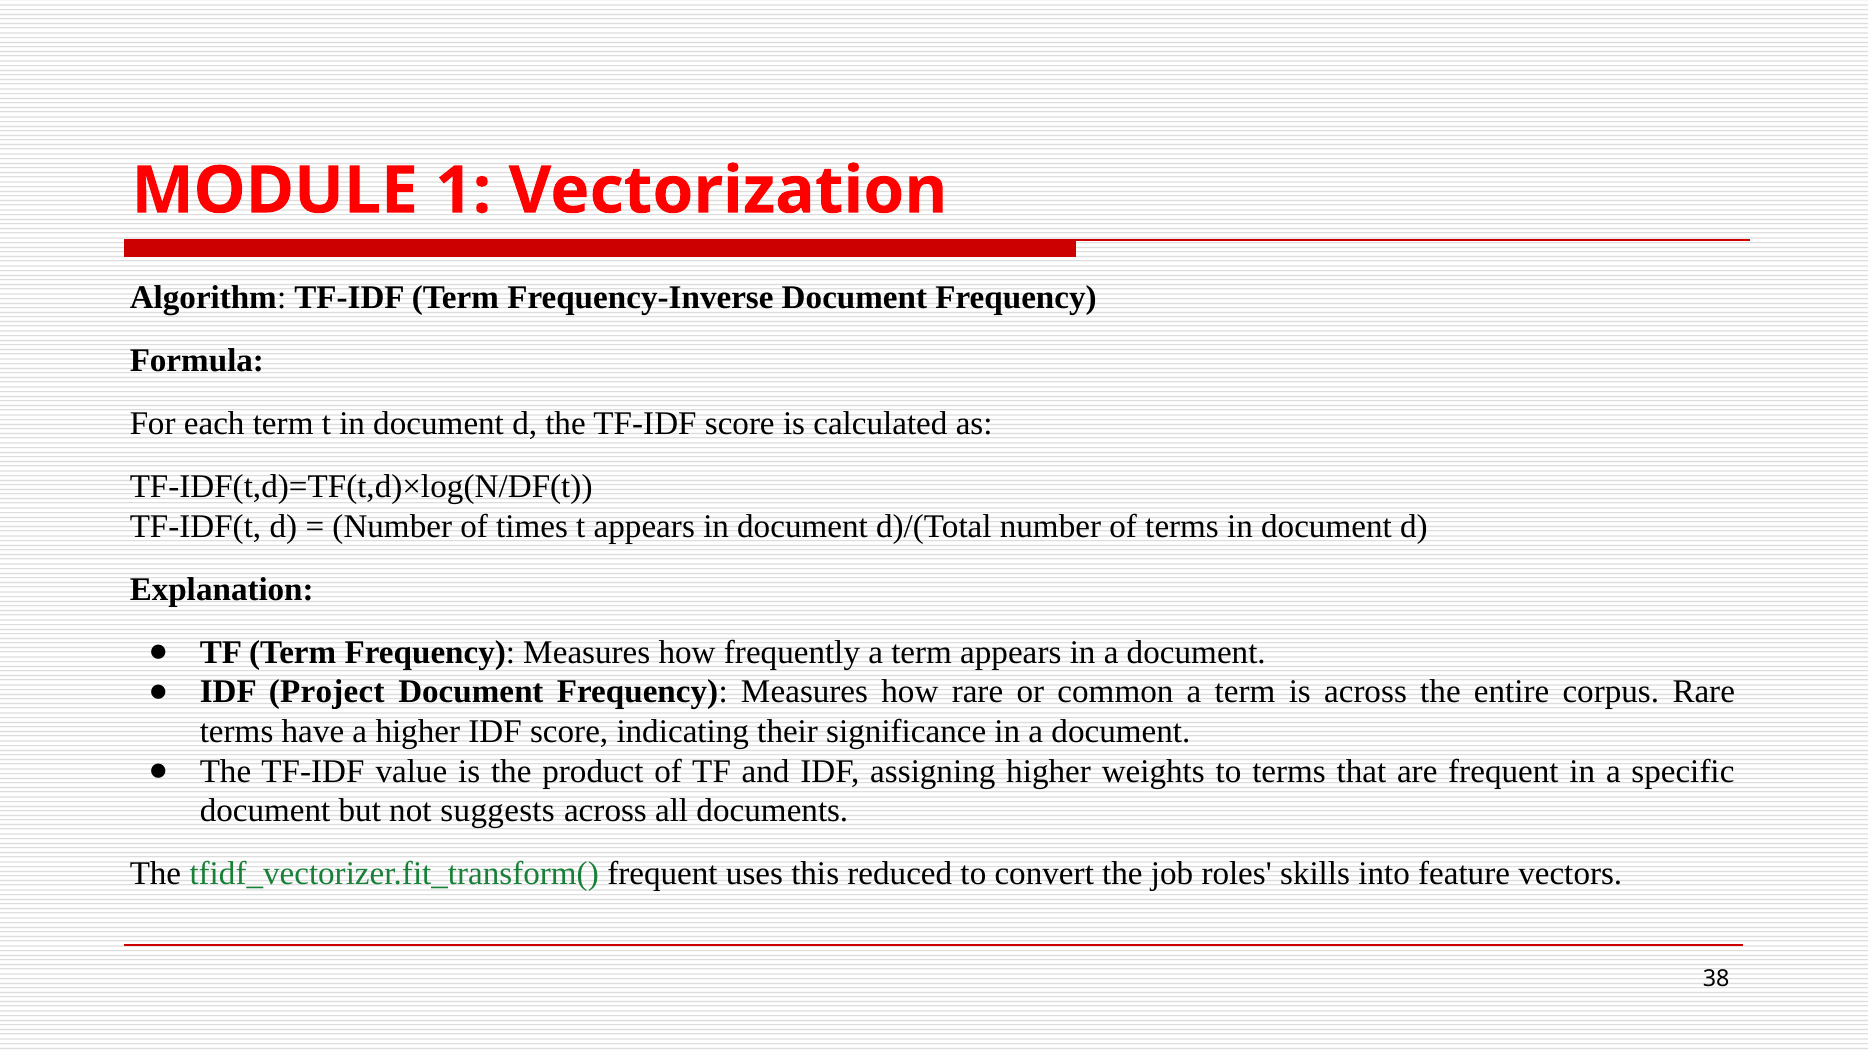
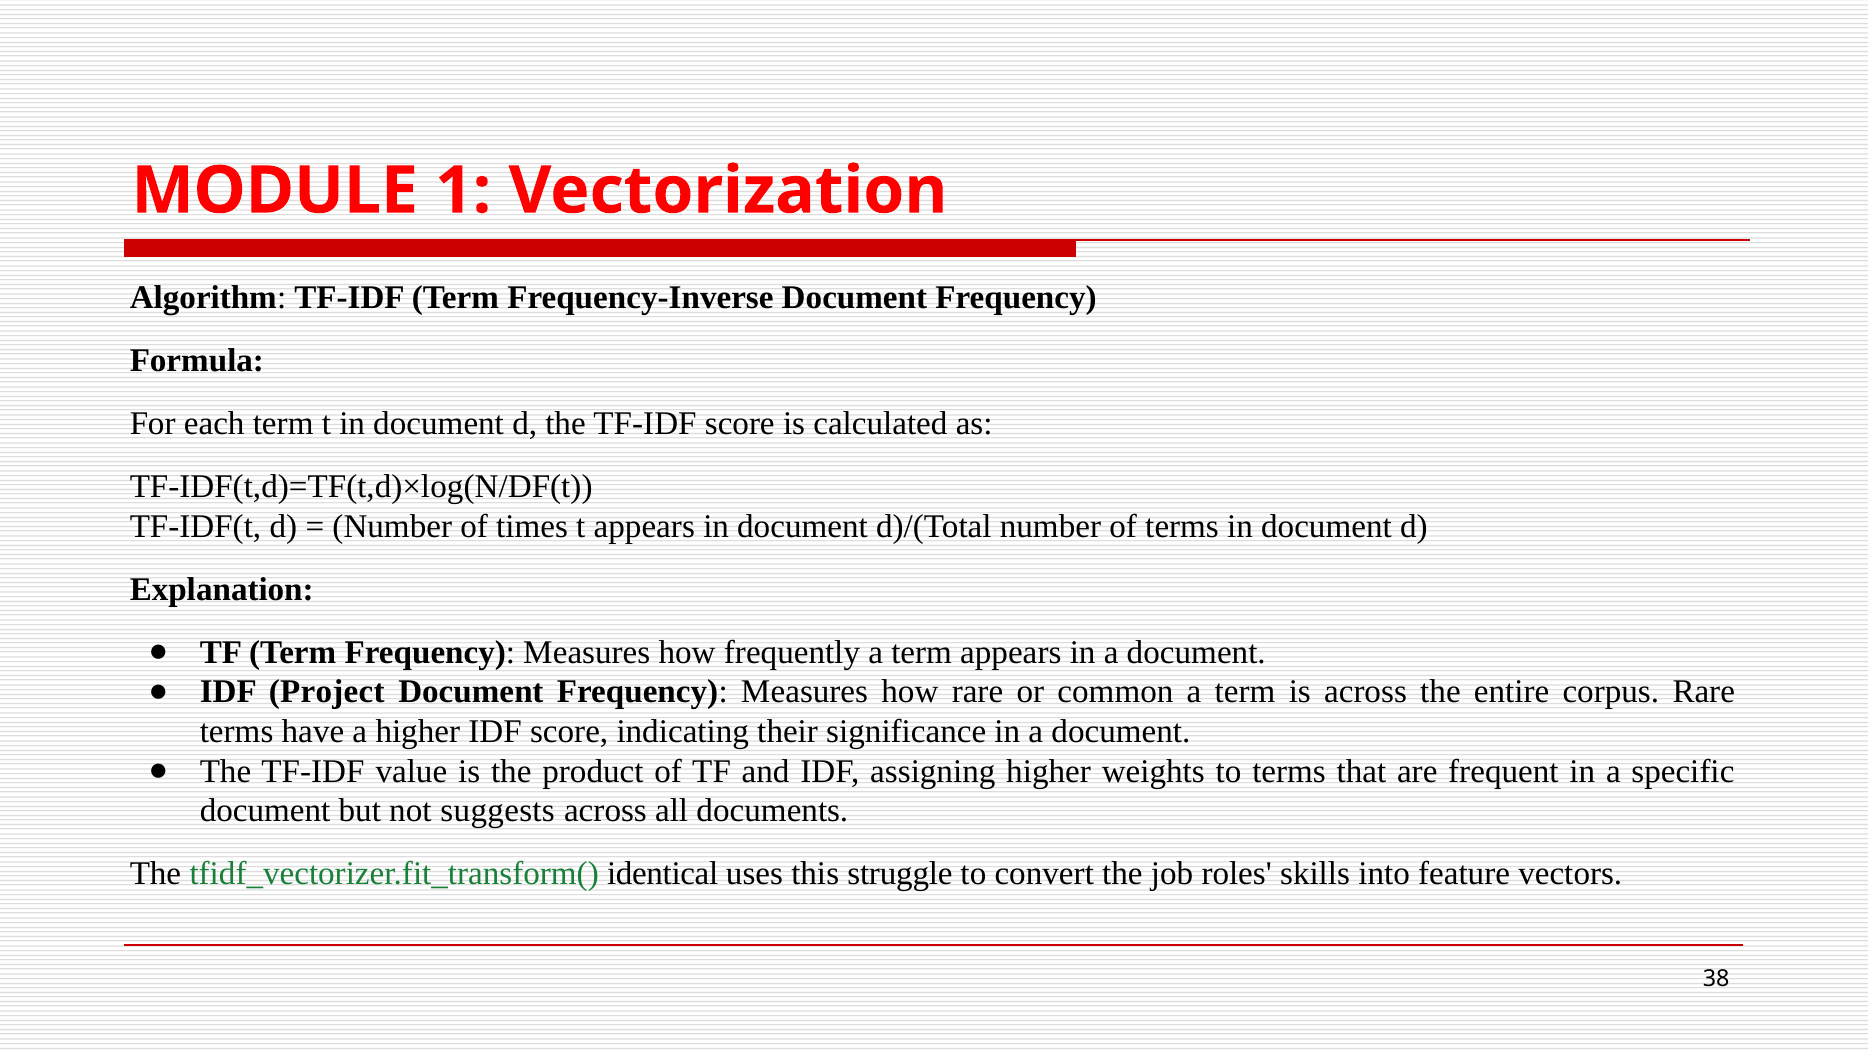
tfidf_vectorizer.fit_transform( frequent: frequent -> identical
reduced: reduced -> struggle
